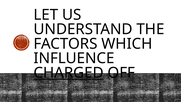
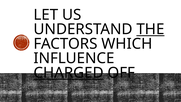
THE underline: none -> present
